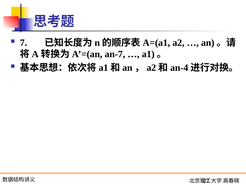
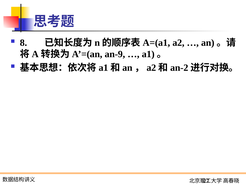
7: 7 -> 8
an-7: an-7 -> an-9
an-4: an-4 -> an-2
